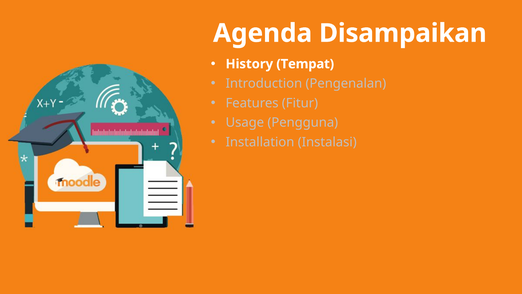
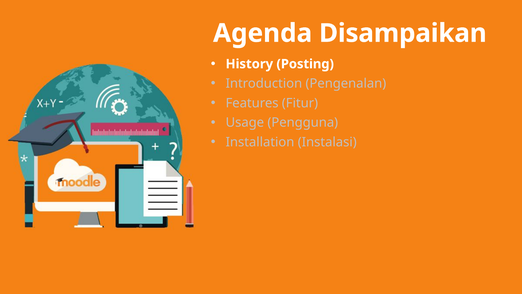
Tempat: Tempat -> Posting
